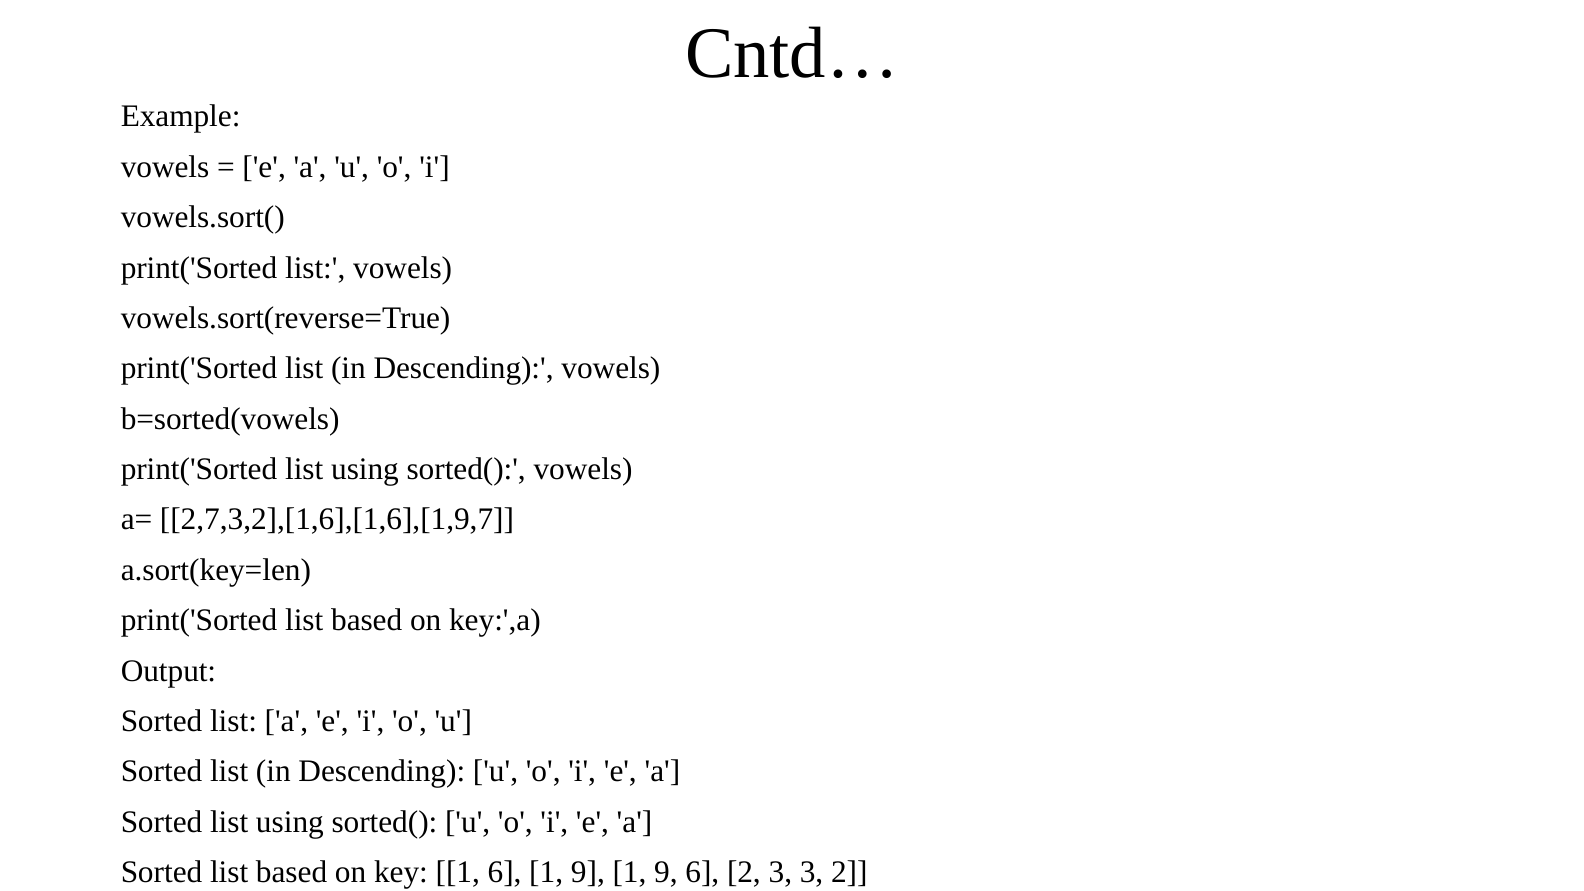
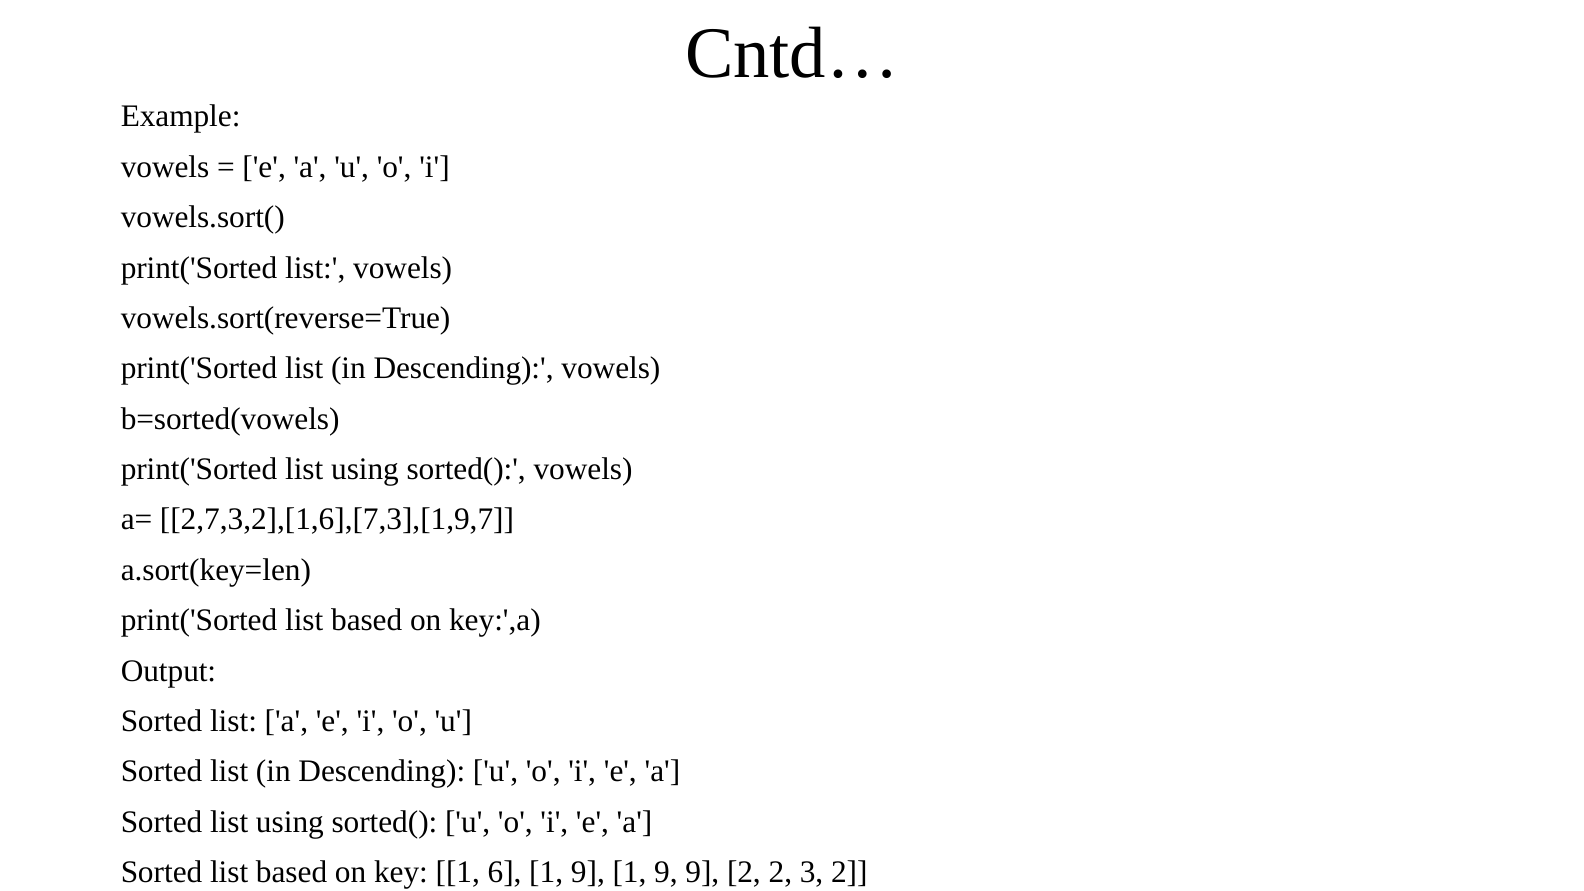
2,7,3,2],[1,6],[1,6],[1,9,7: 2,7,3,2],[1,6],[1,6],[1,9,7 -> 2,7,3,2],[1,6],[7,3],[1,9,7
9 6: 6 -> 9
2 3: 3 -> 2
